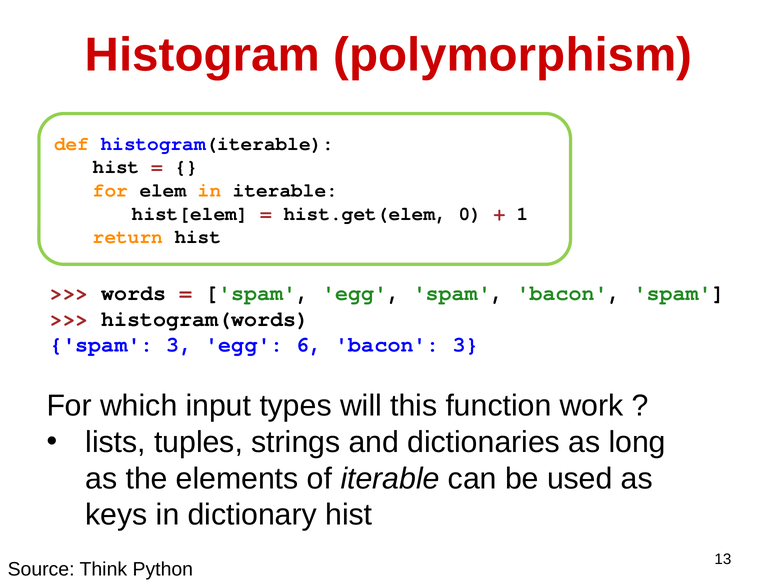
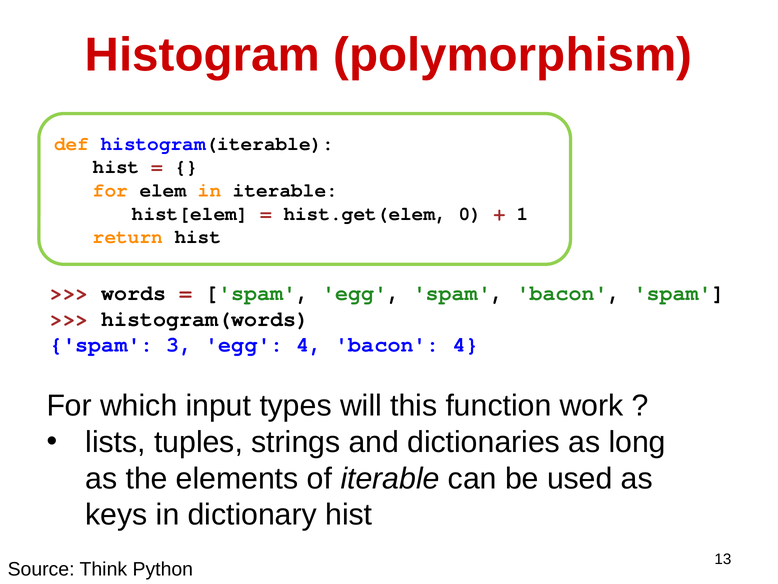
egg 6: 6 -> 4
bacon 3: 3 -> 4
